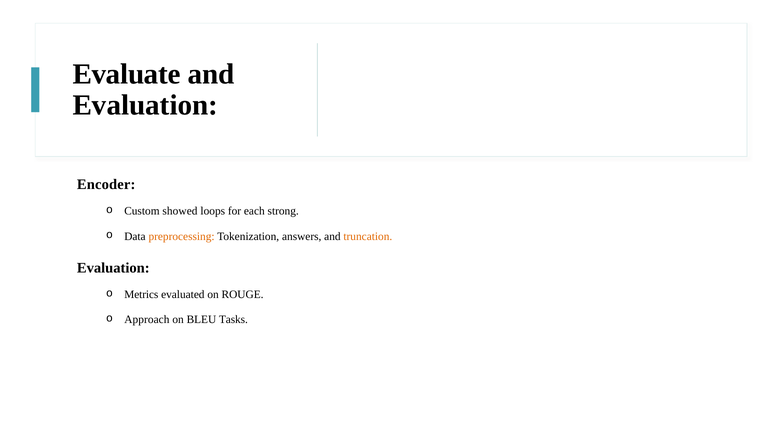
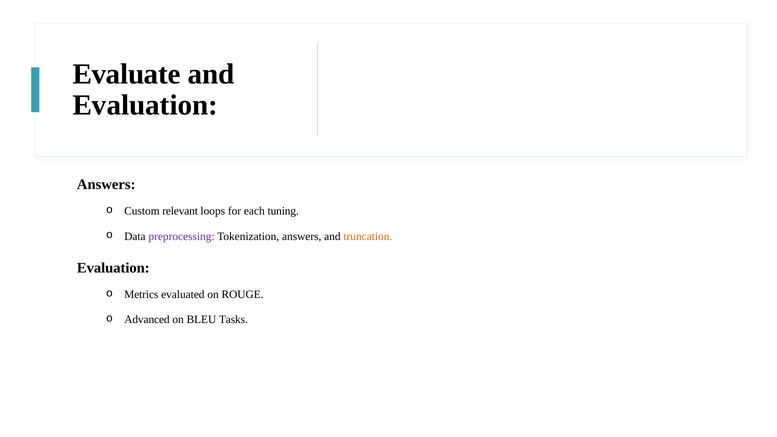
Encoder at (106, 184): Encoder -> Answers
showed: showed -> relevant
strong: strong -> tuning
preprocessing colour: orange -> purple
Approach: Approach -> Advanced
